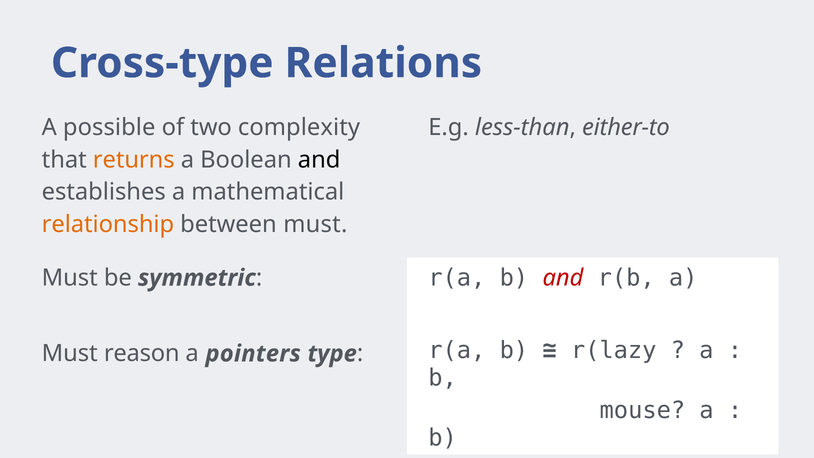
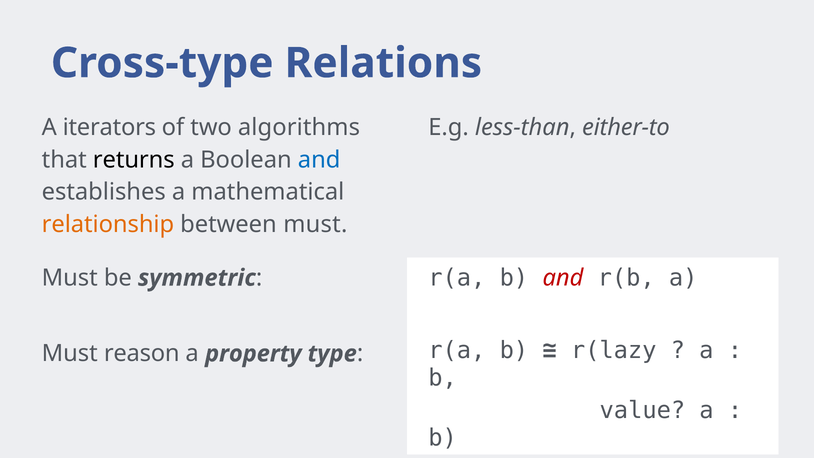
possible: possible -> iterators
complexity: complexity -> algorithms
returns colour: orange -> black
and at (319, 160) colour: black -> blue
pointers: pointers -> property
mouse: mouse -> value
